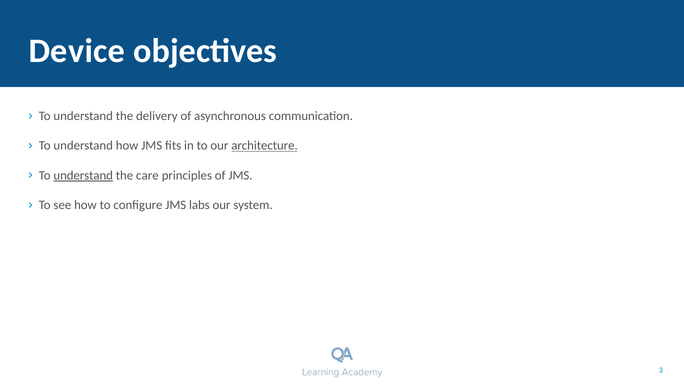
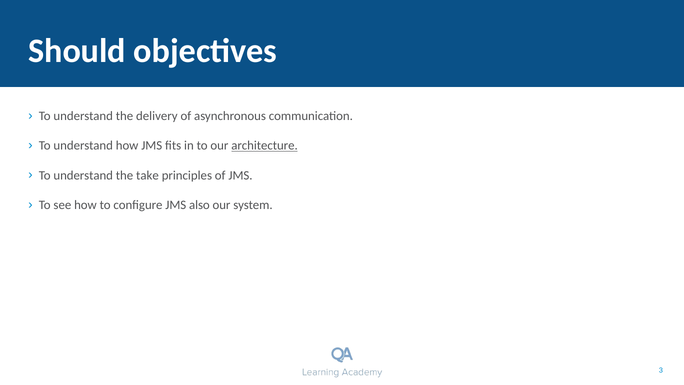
Device: Device -> Should
understand at (83, 175) underline: present -> none
care: care -> take
labs: labs -> also
